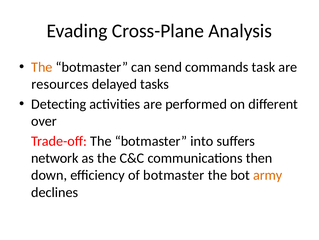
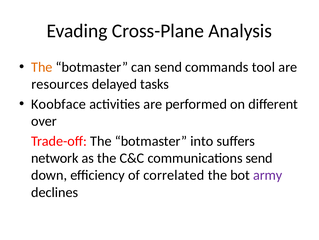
task: task -> tool
Detecting: Detecting -> Koobface
communications then: then -> send
of botmaster: botmaster -> correlated
army colour: orange -> purple
